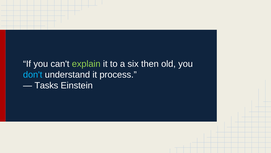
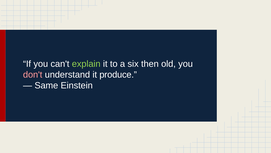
don't colour: light blue -> pink
process: process -> produce
Tasks: Tasks -> Same
